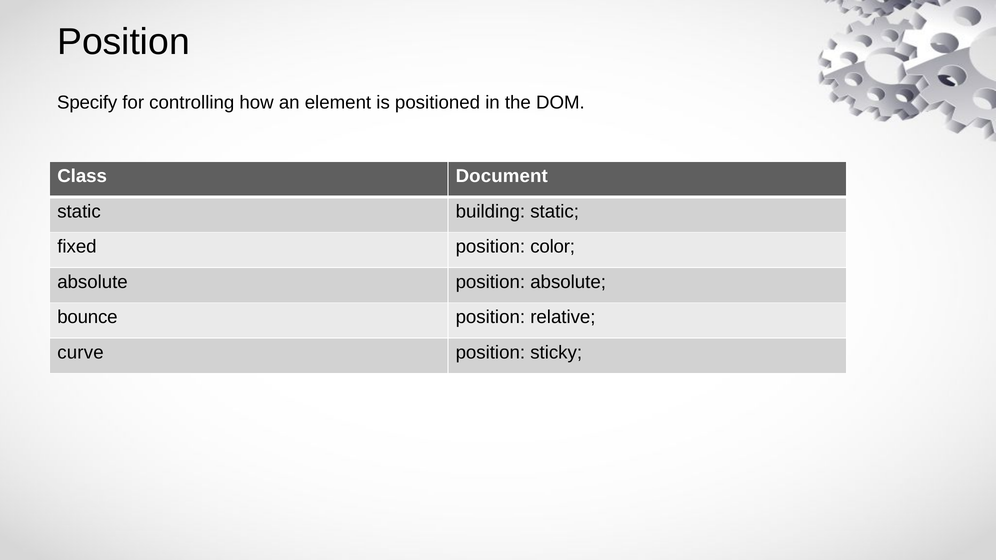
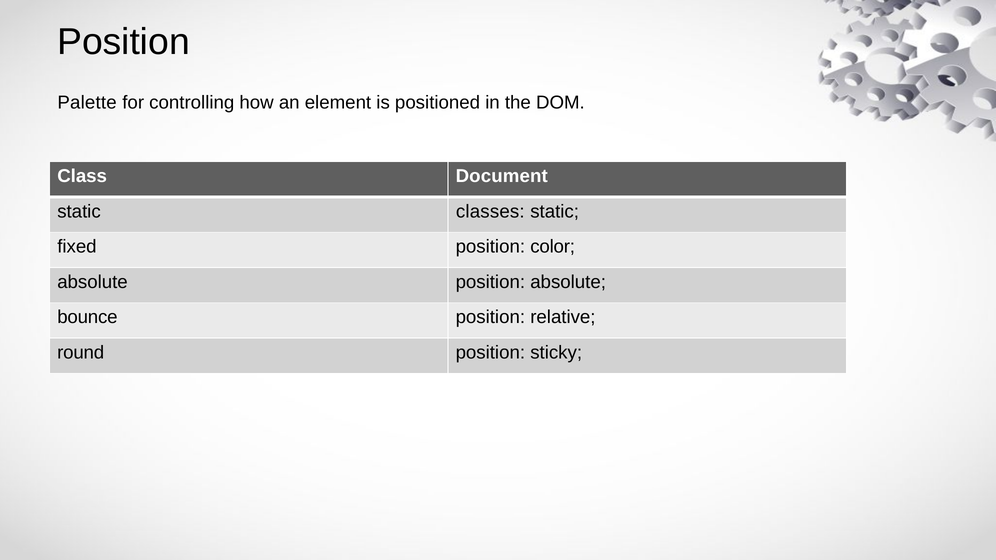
Specify: Specify -> Palette
building: building -> classes
curve: curve -> round
